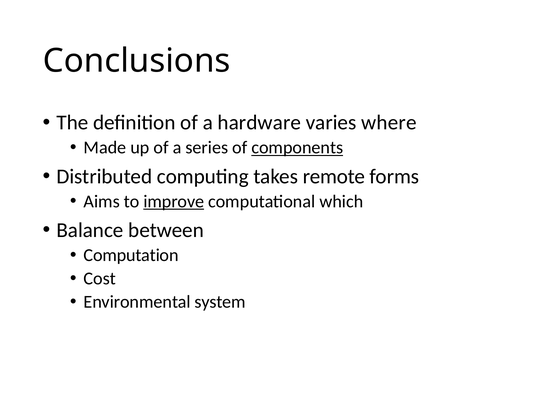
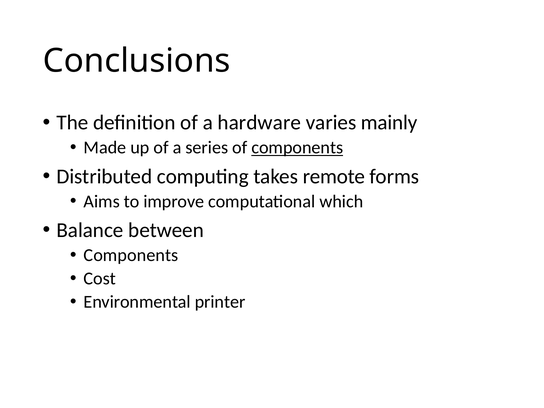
where: where -> mainly
improve underline: present -> none
Computation at (131, 255): Computation -> Components
system: system -> printer
